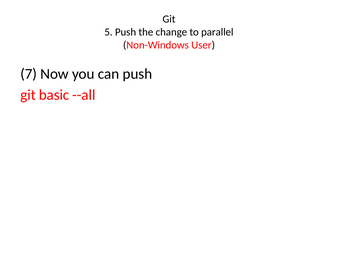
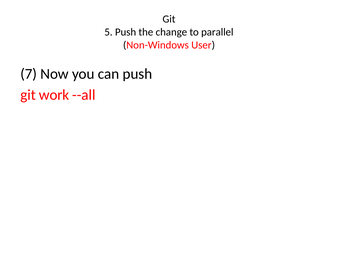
basic: basic -> work
